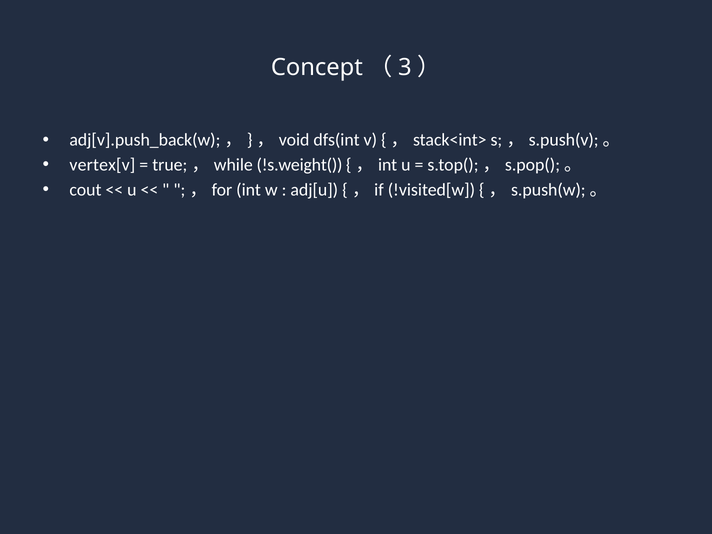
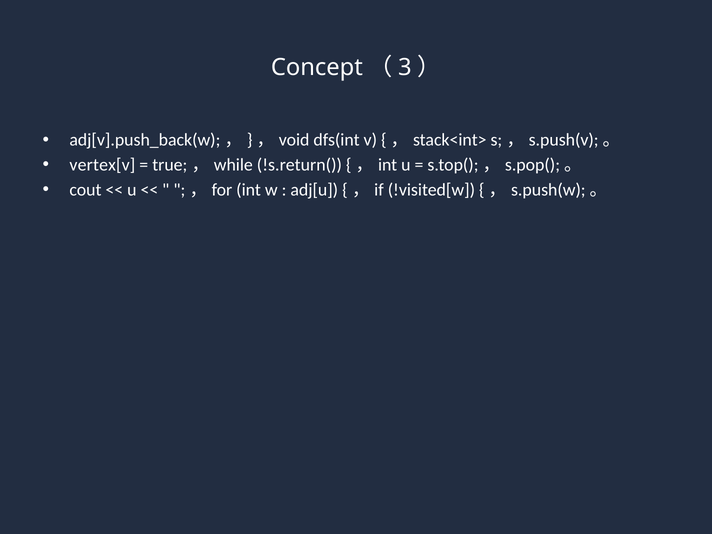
!s.weight(: !s.weight( -> !s.return(
